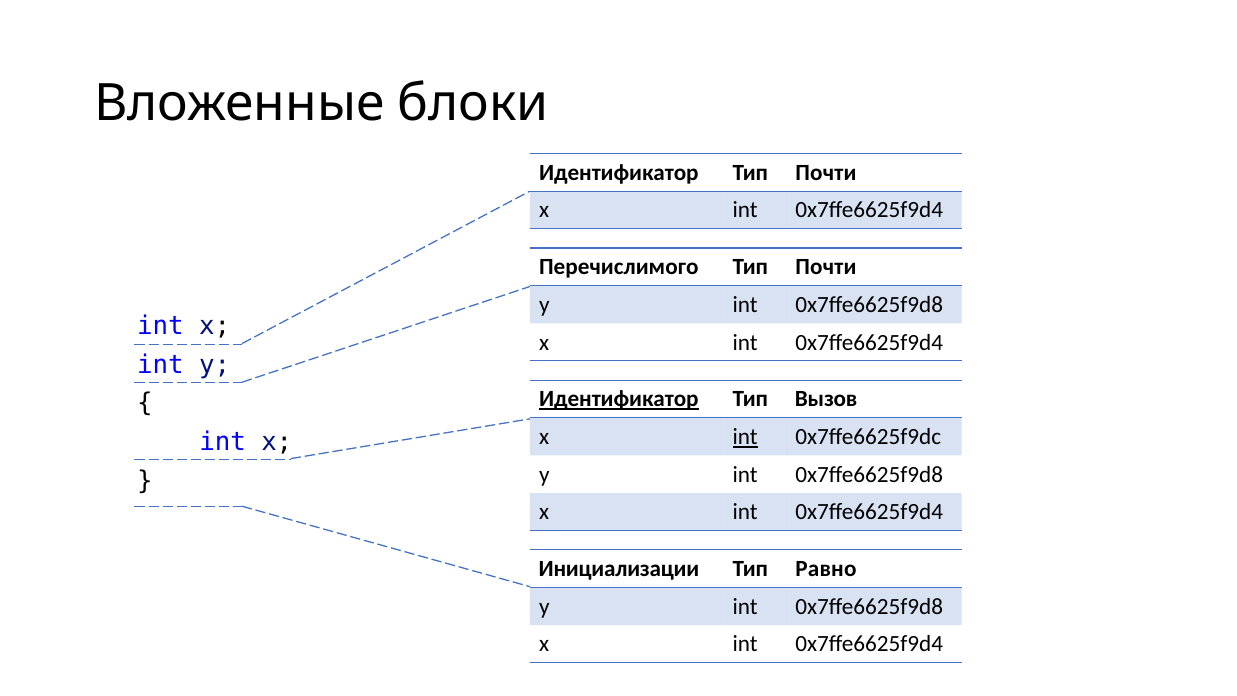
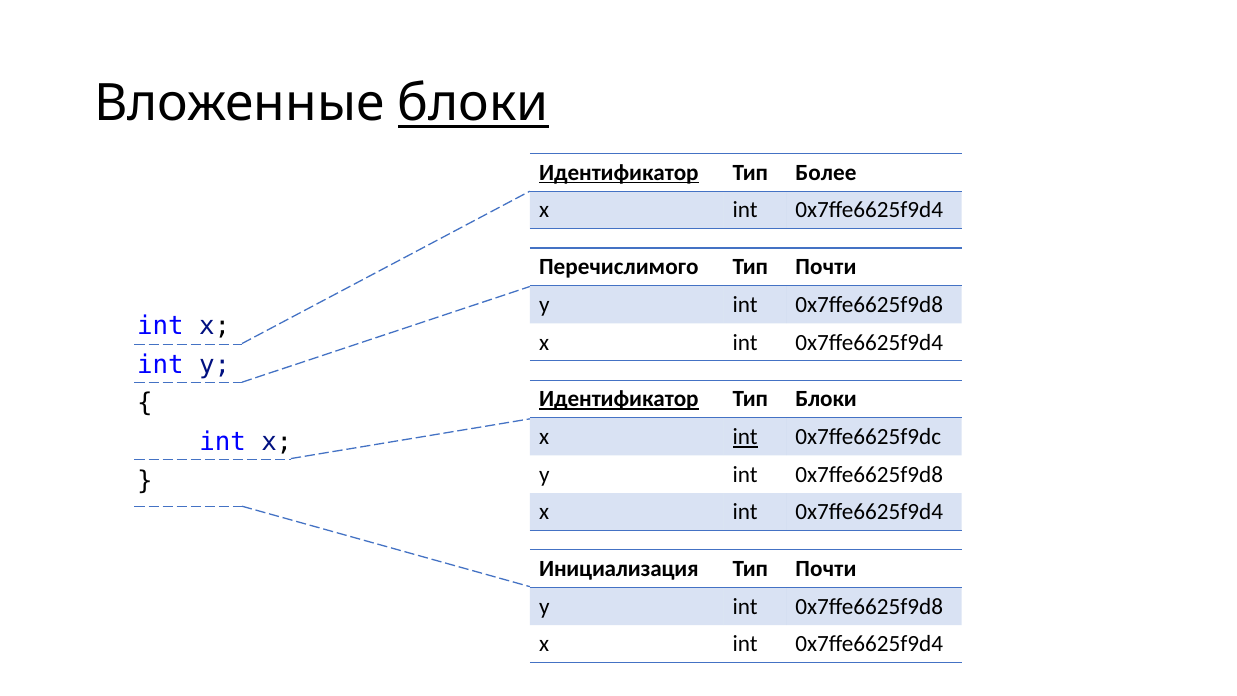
блоки at (473, 104) underline: none -> present
Идентификатор at (619, 173) underline: none -> present
Почти at (826, 173): Почти -> Более
Тип Вызов: Вызов -> Блоки
Инициализации: Инициализации -> Инициализация
Равно at (826, 569): Равно -> Почти
